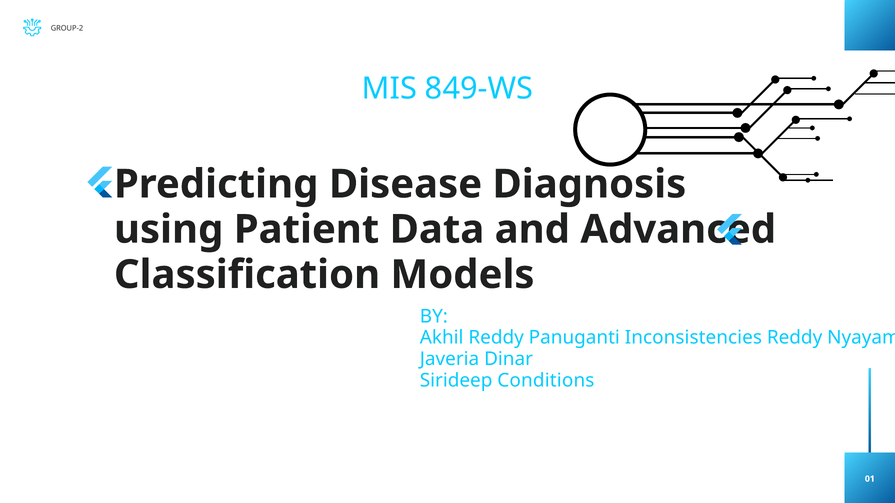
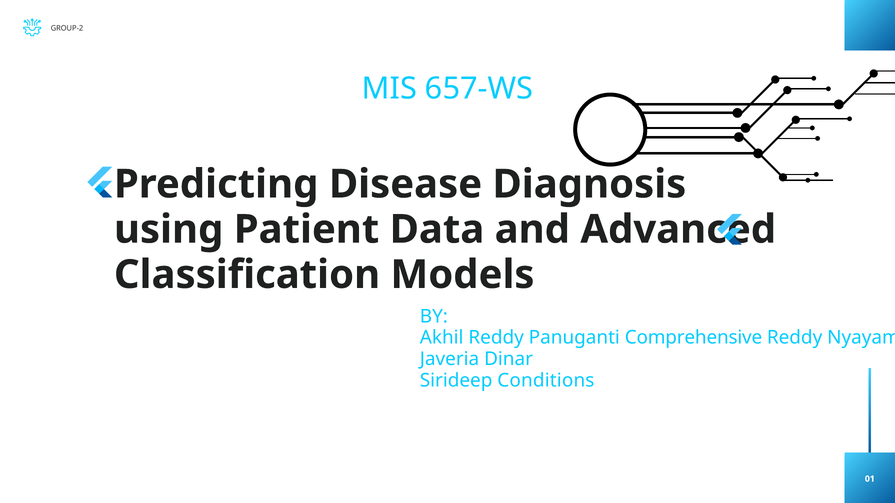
849-WS: 849-WS -> 657-WS
Inconsistencies: Inconsistencies -> Comprehensive
